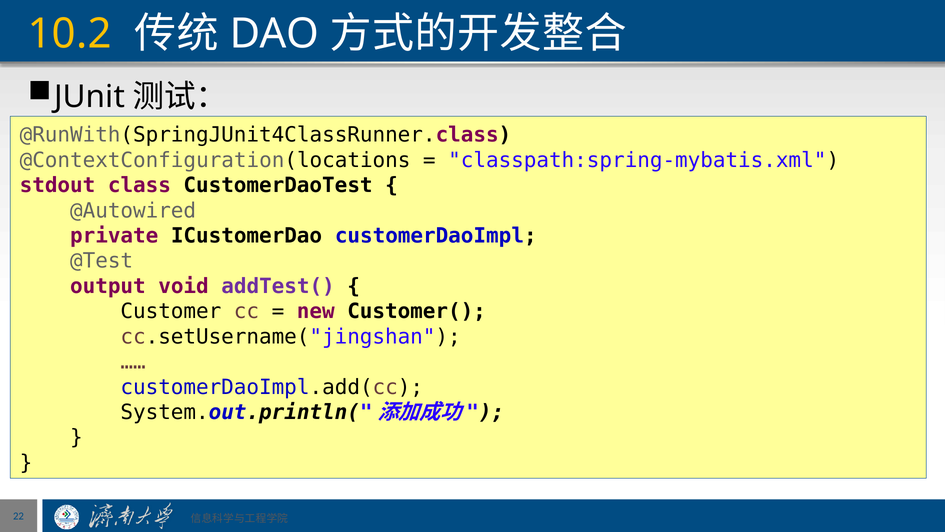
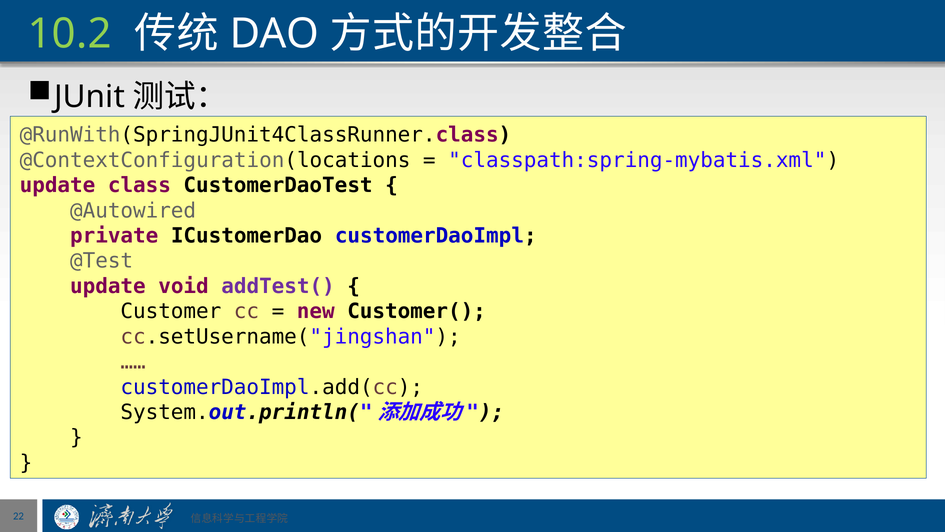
10.2 colour: yellow -> light green
stdout at (57, 185): stdout -> update
output at (108, 286): output -> update
